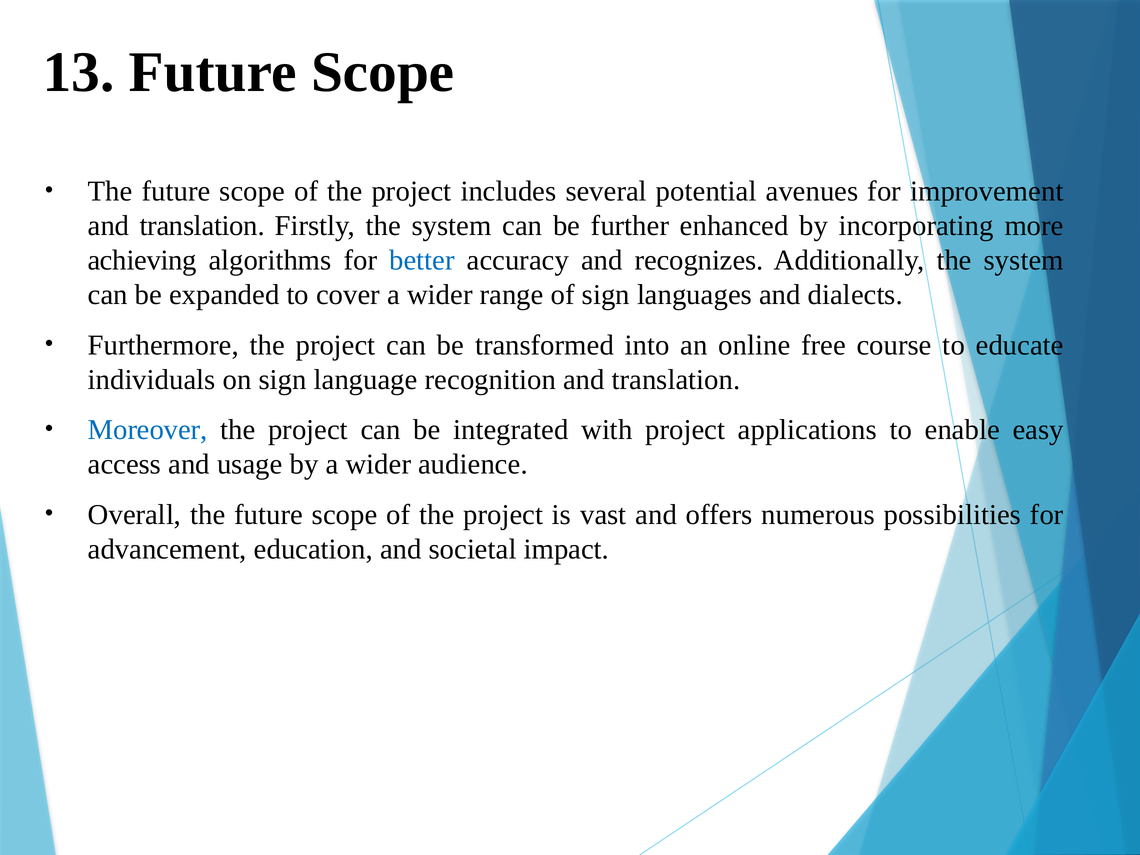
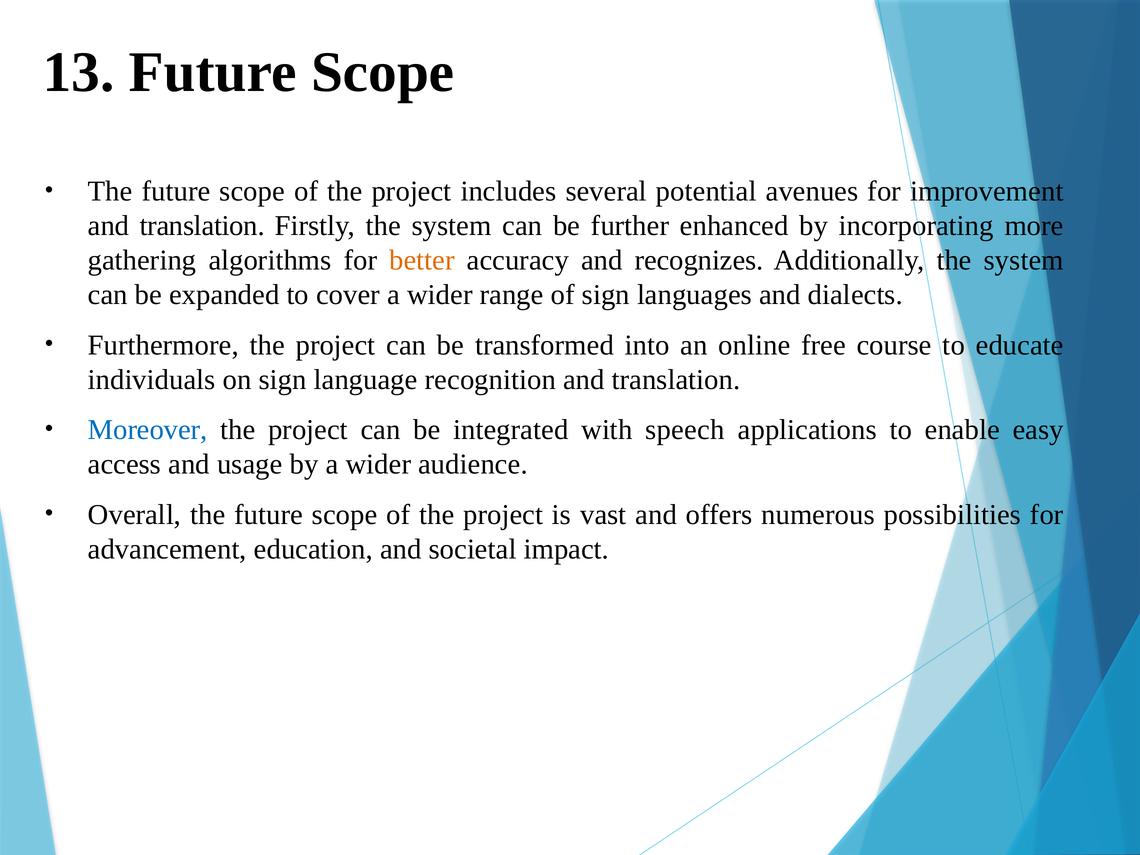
achieving: achieving -> gathering
better colour: blue -> orange
with project: project -> speech
